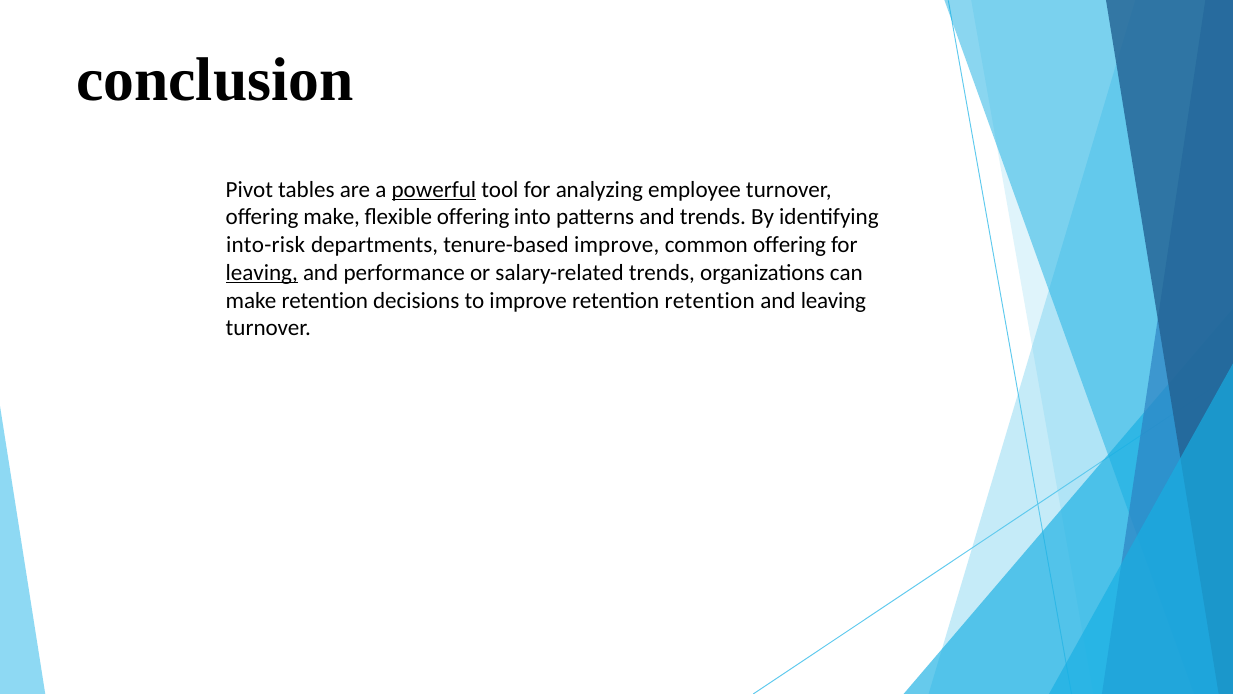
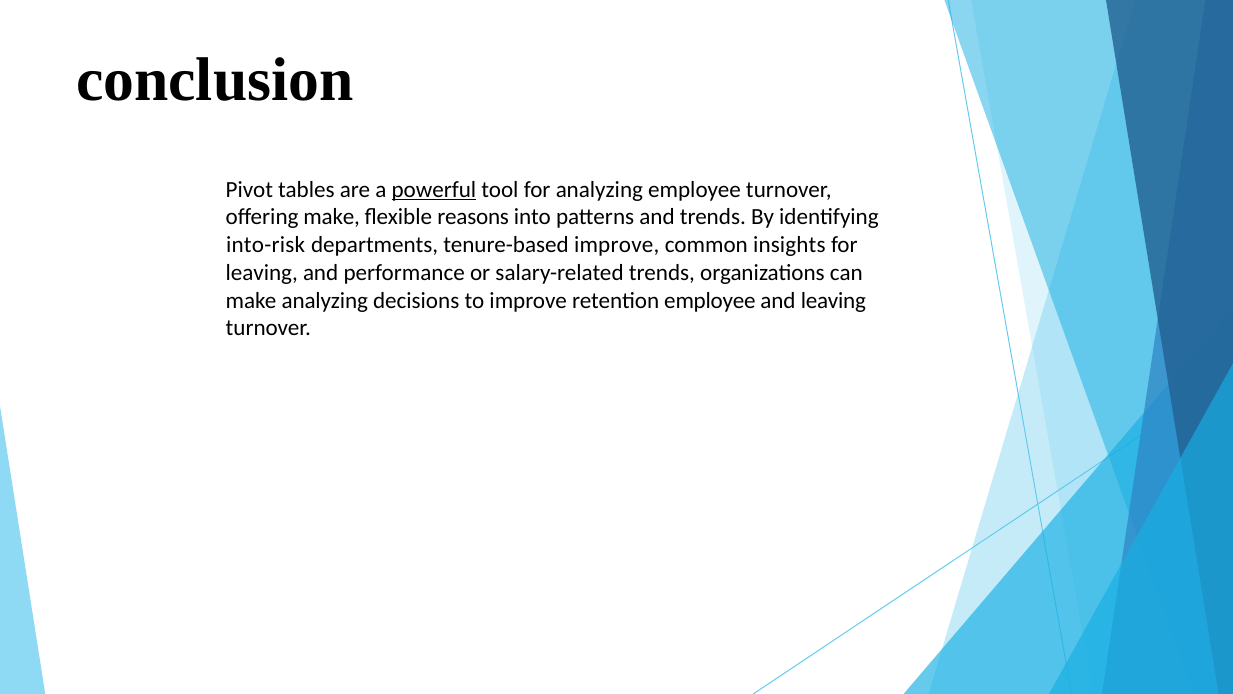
flexible offering: offering -> reasons
common offering: offering -> insights
leaving at (262, 273) underline: present -> none
make retention: retention -> analyzing
retention retention: retention -> employee
